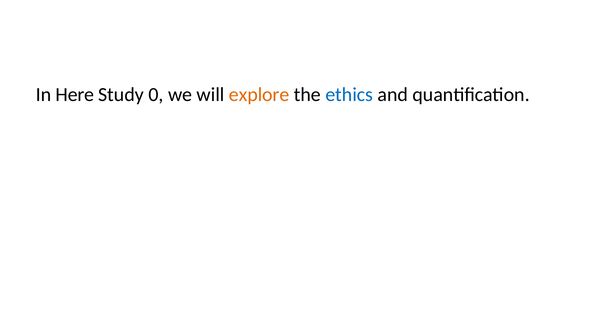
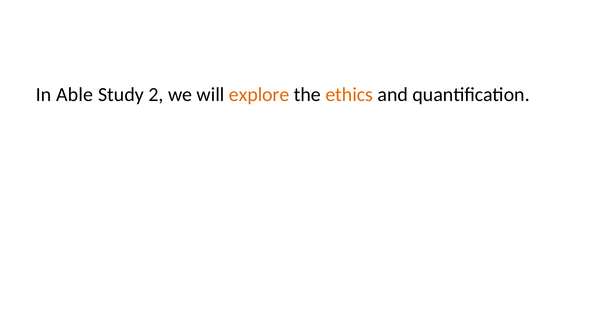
Here: Here -> Able
0: 0 -> 2
ethics colour: blue -> orange
